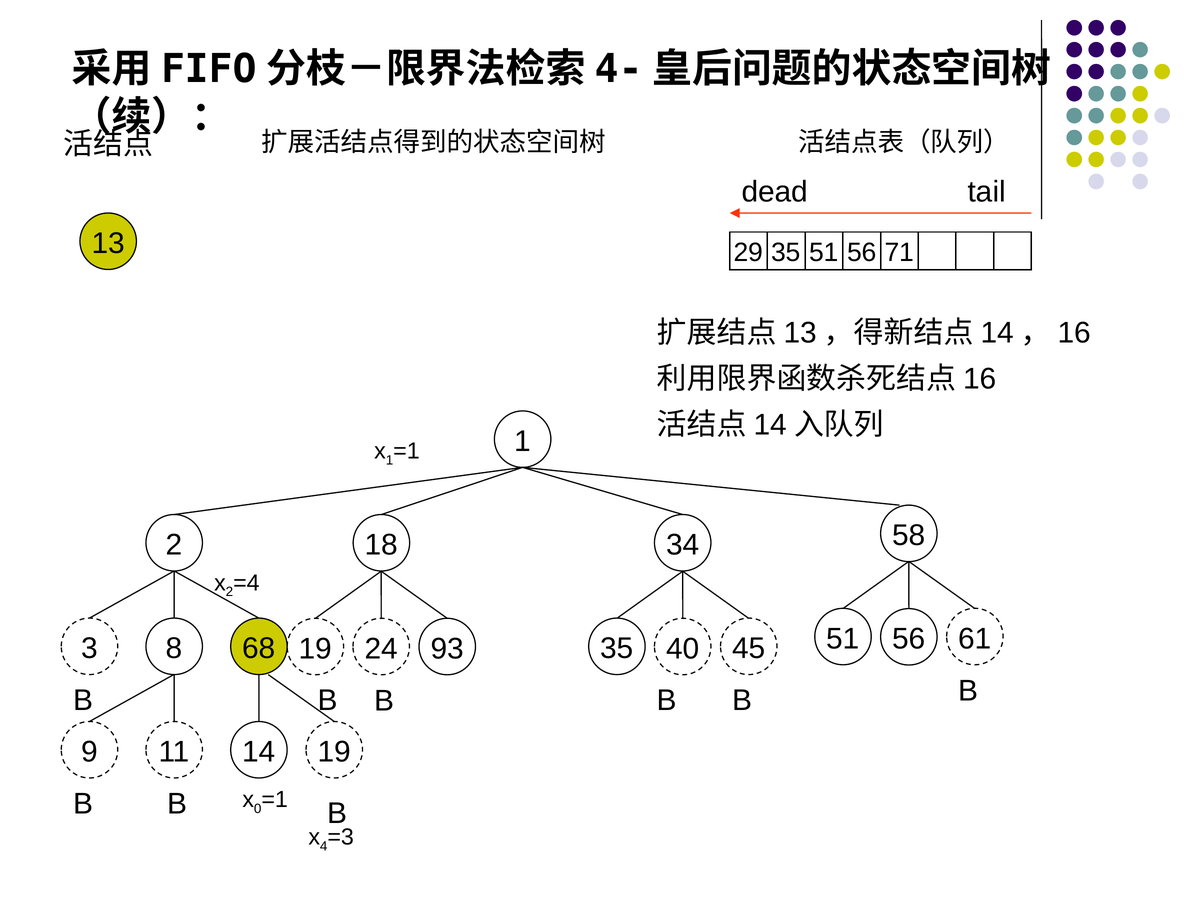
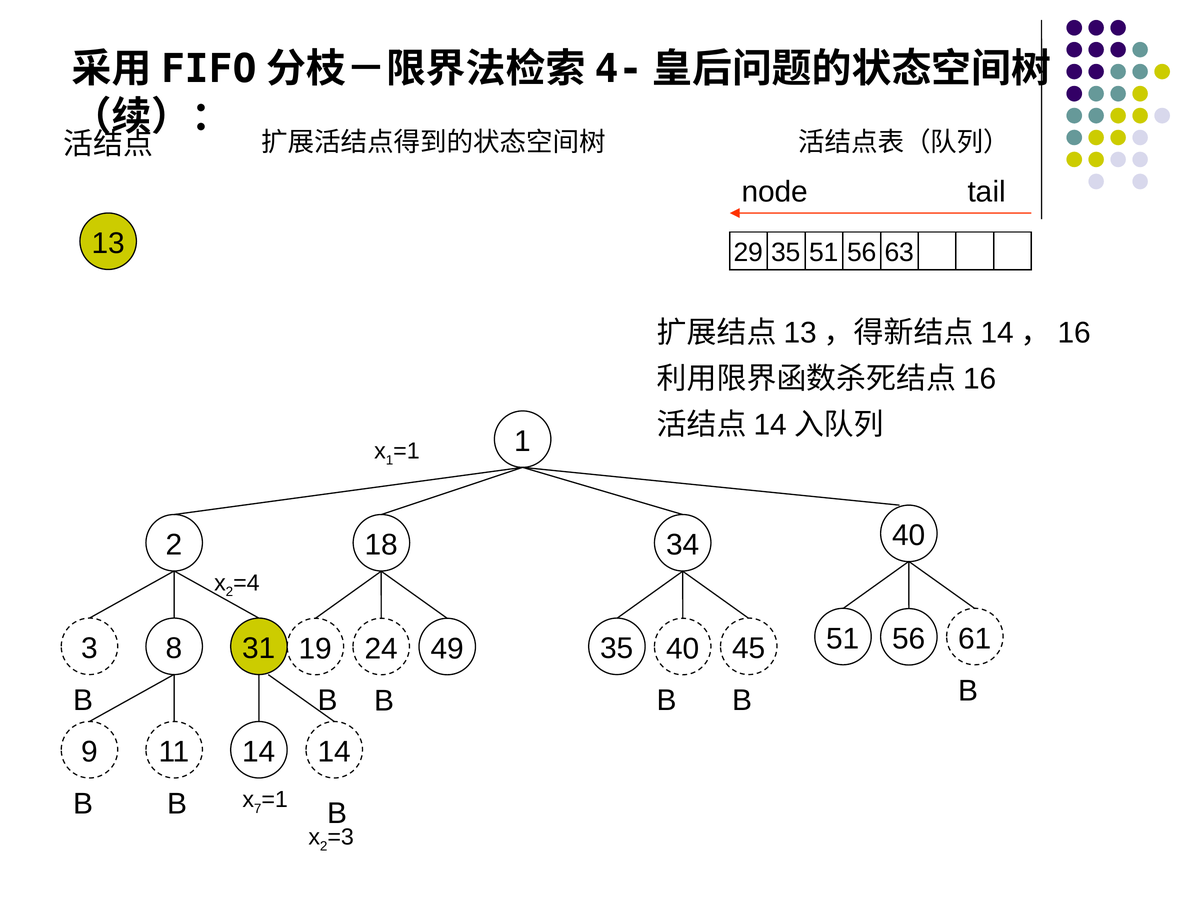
dead: dead -> node
71: 71 -> 63
34 58: 58 -> 40
68: 68 -> 31
93: 93 -> 49
14 19: 19 -> 14
0: 0 -> 7
4 at (324, 846): 4 -> 2
